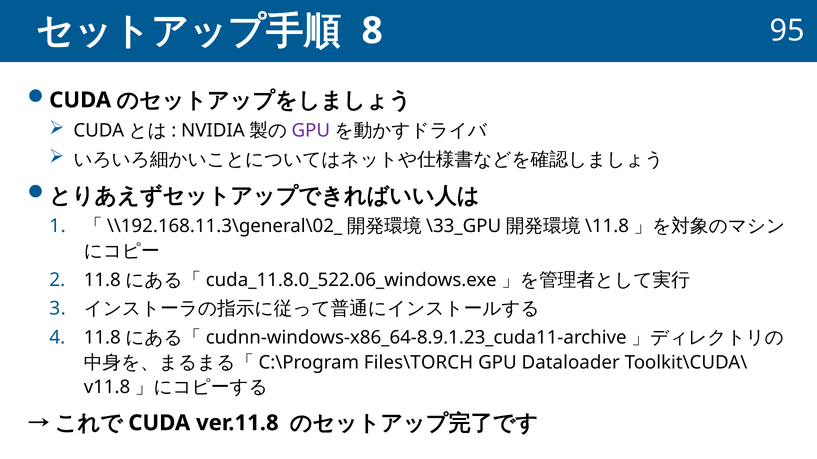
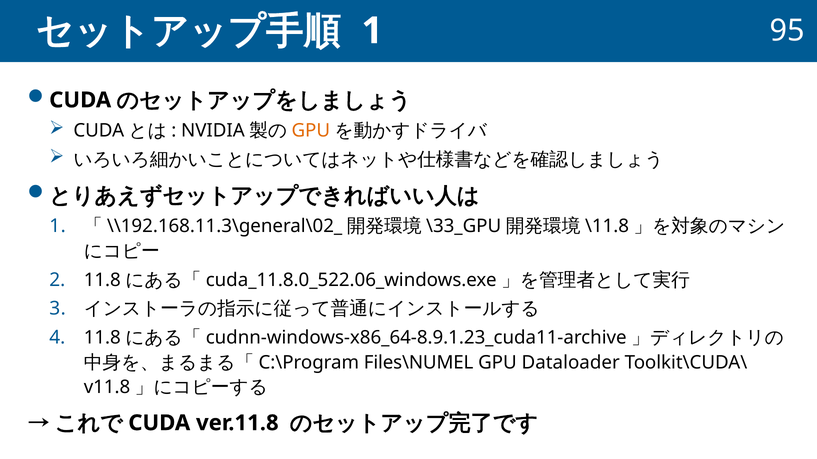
8 at (372, 31): 8 -> 1
GPU at (311, 131) colour: purple -> orange
Files\TORCH: Files\TORCH -> Files\NUMEL
